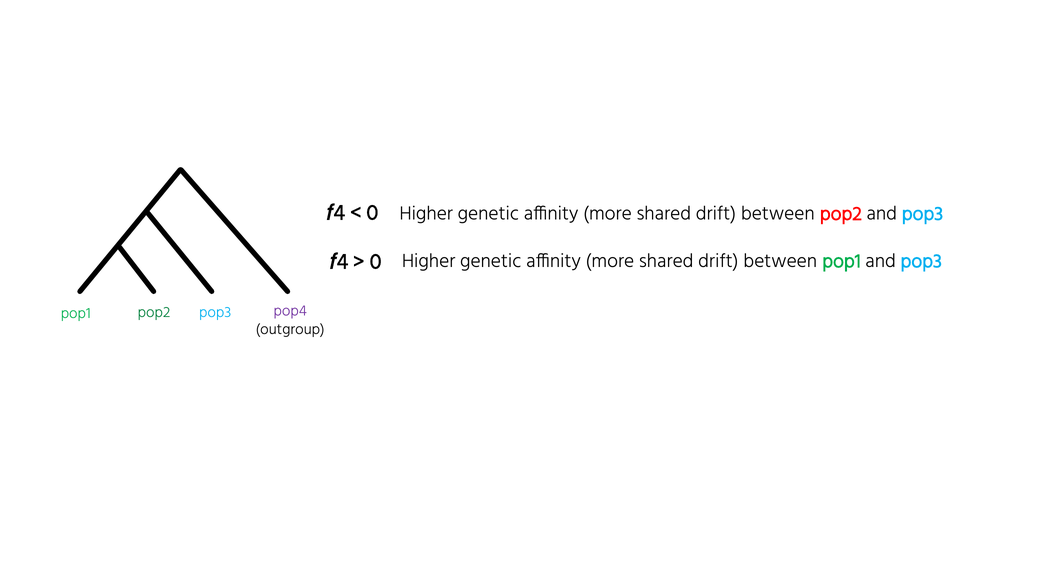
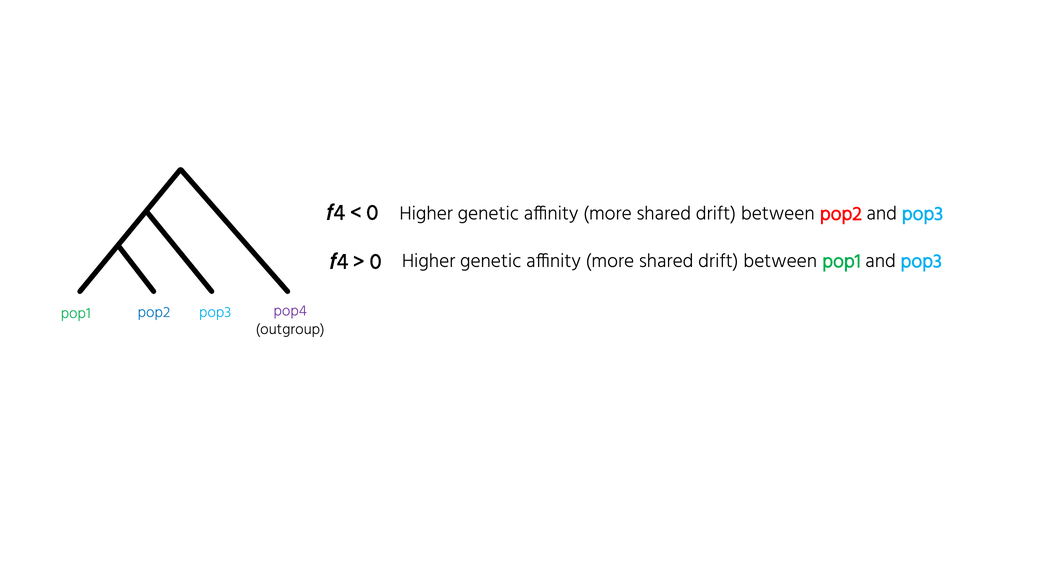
pop2 at (154, 313) colour: green -> blue
